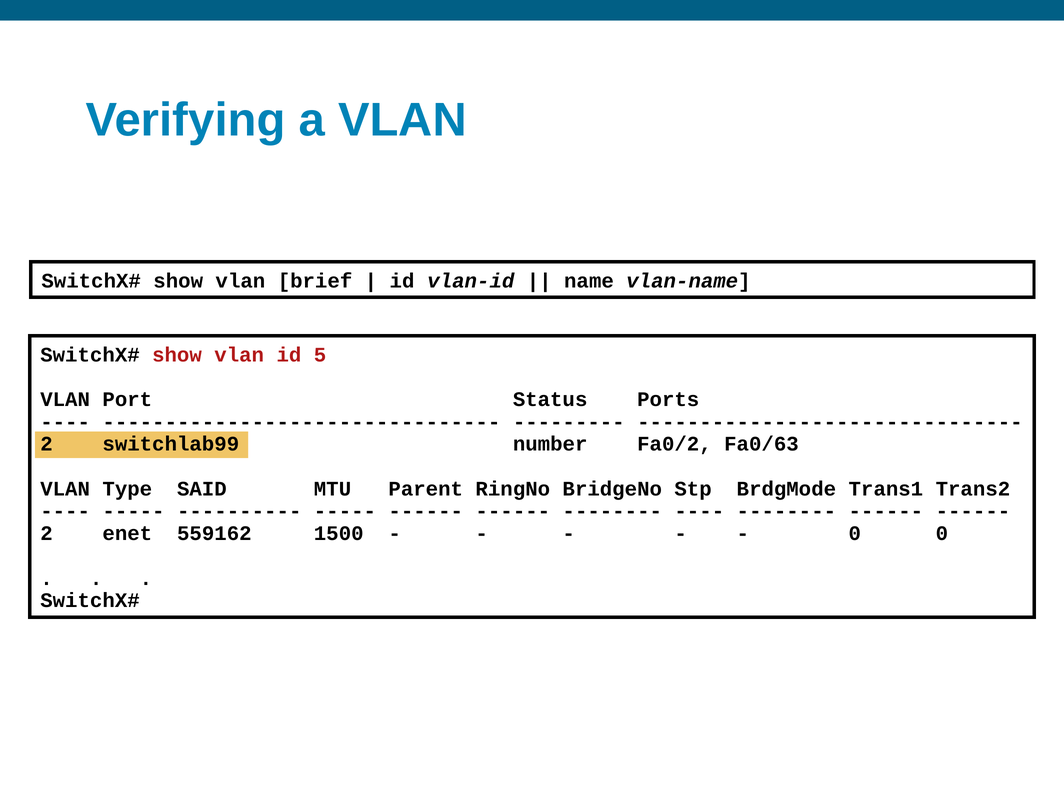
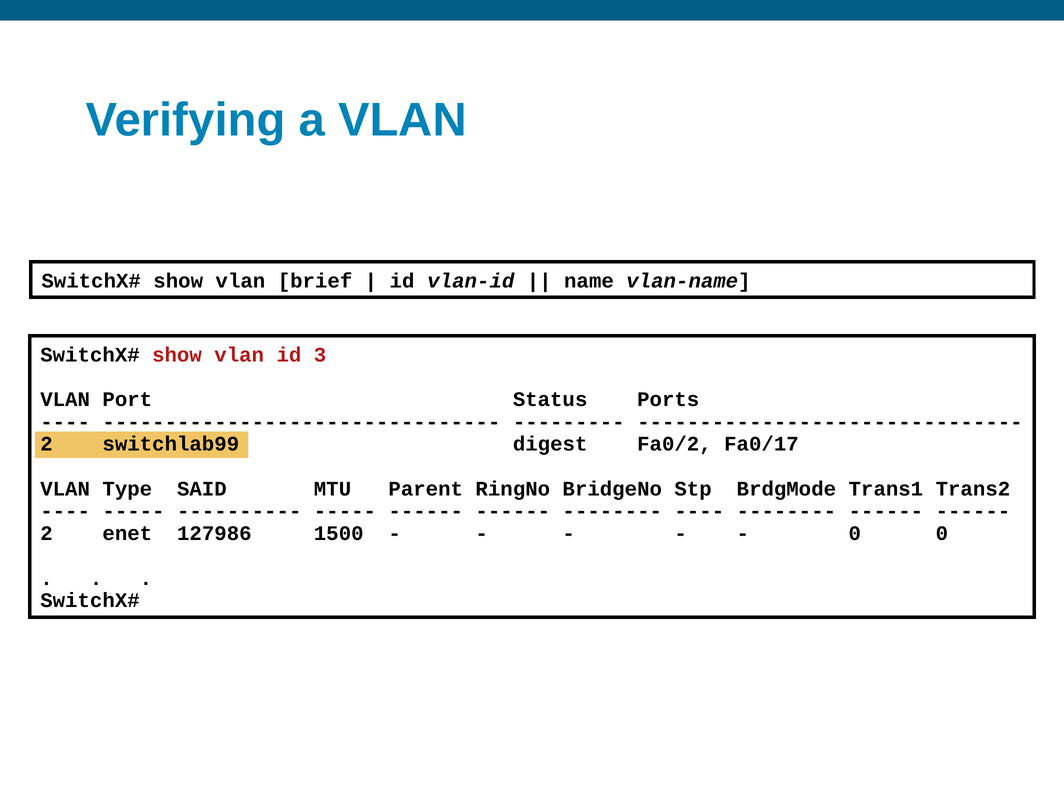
5: 5 -> 3
number: number -> digest
Fa0/63: Fa0/63 -> Fa0/17
559162: 559162 -> 127986
